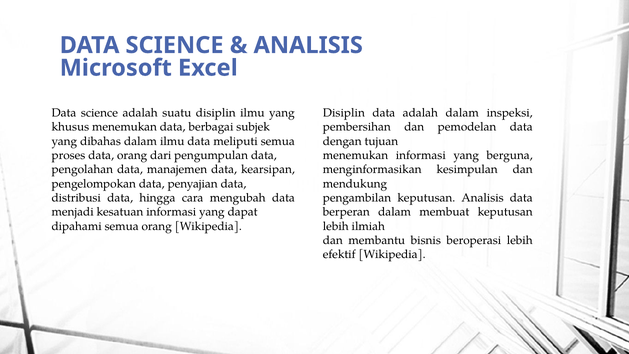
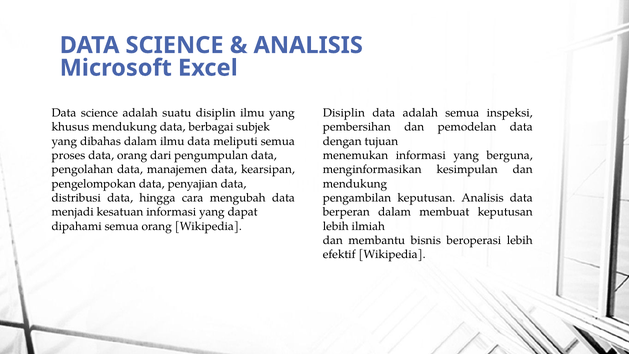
adalah dalam: dalam -> semua
khusus menemukan: menemukan -> mendukung
